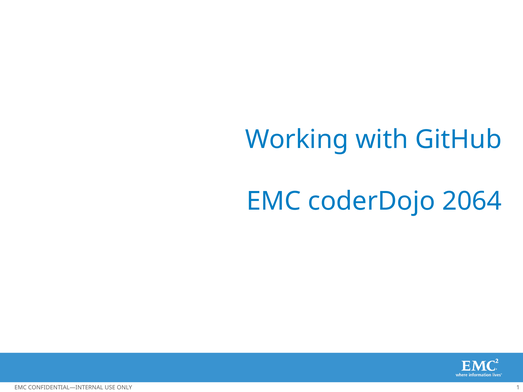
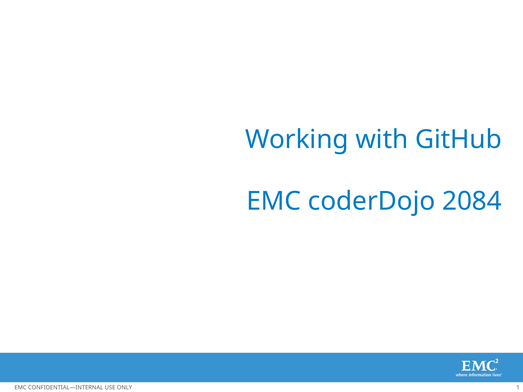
2064: 2064 -> 2084
